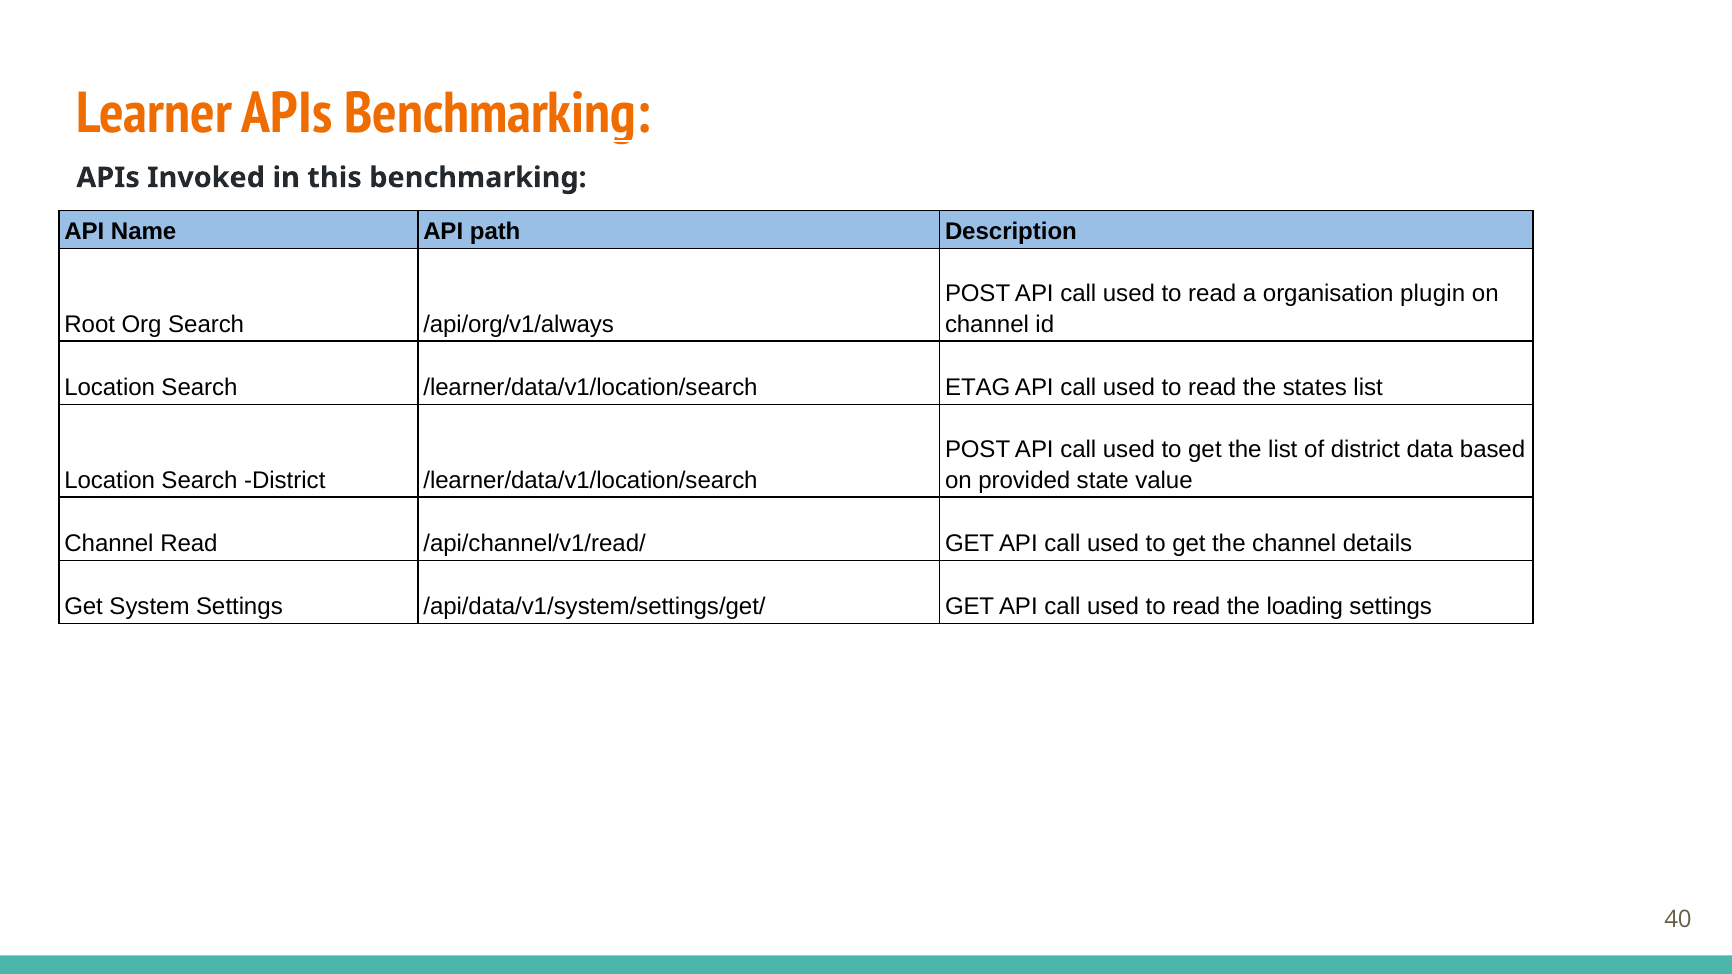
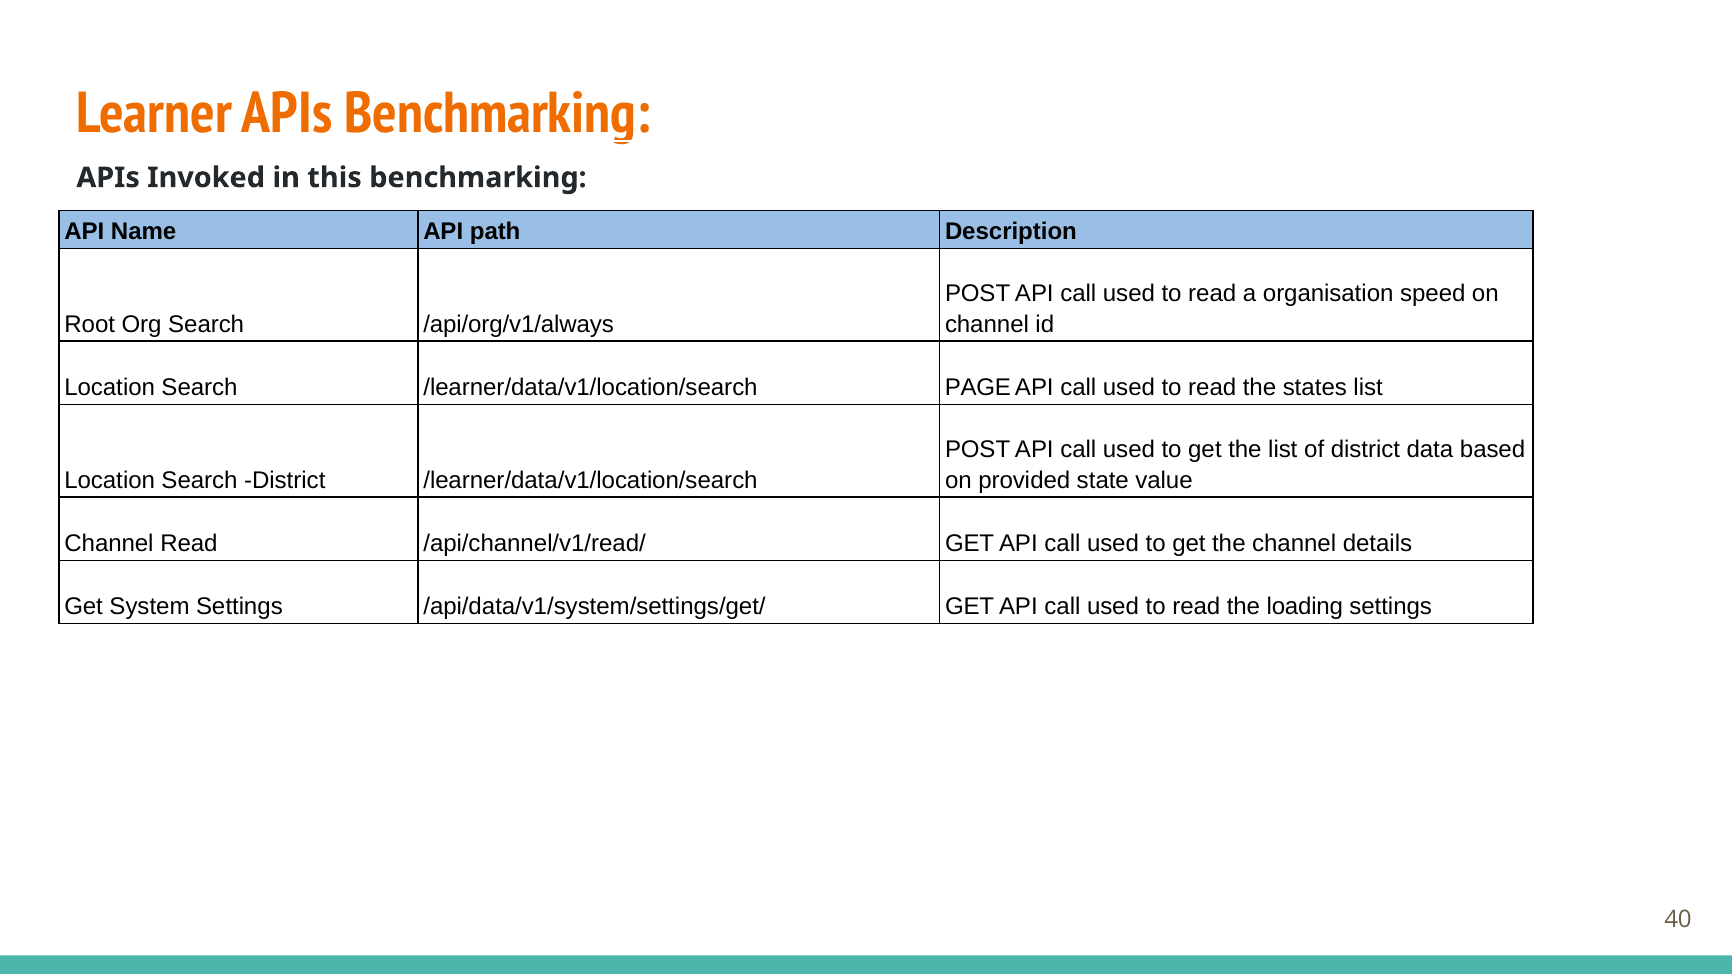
plugin: plugin -> speed
ETAG: ETAG -> PAGE
